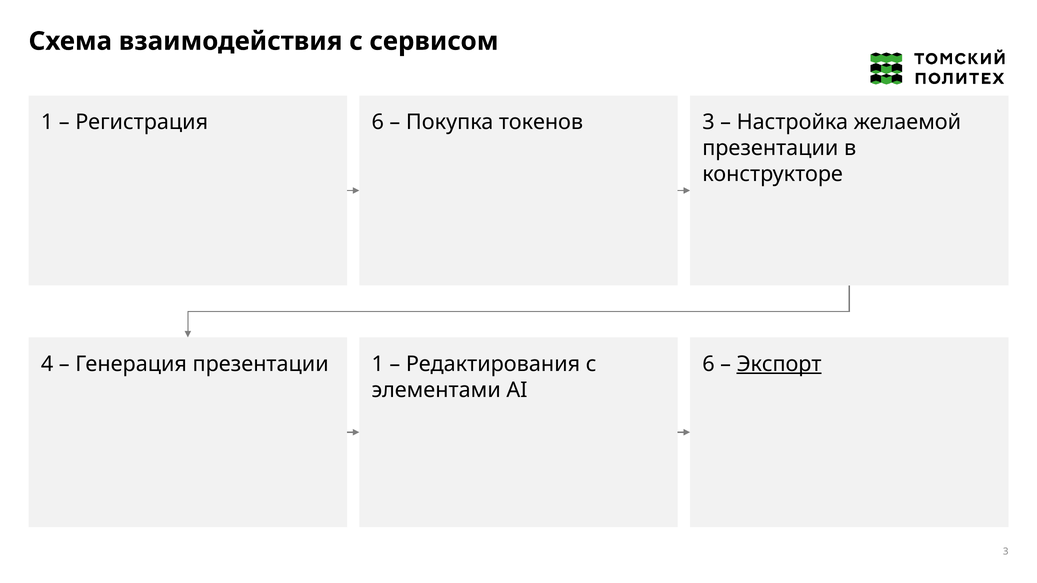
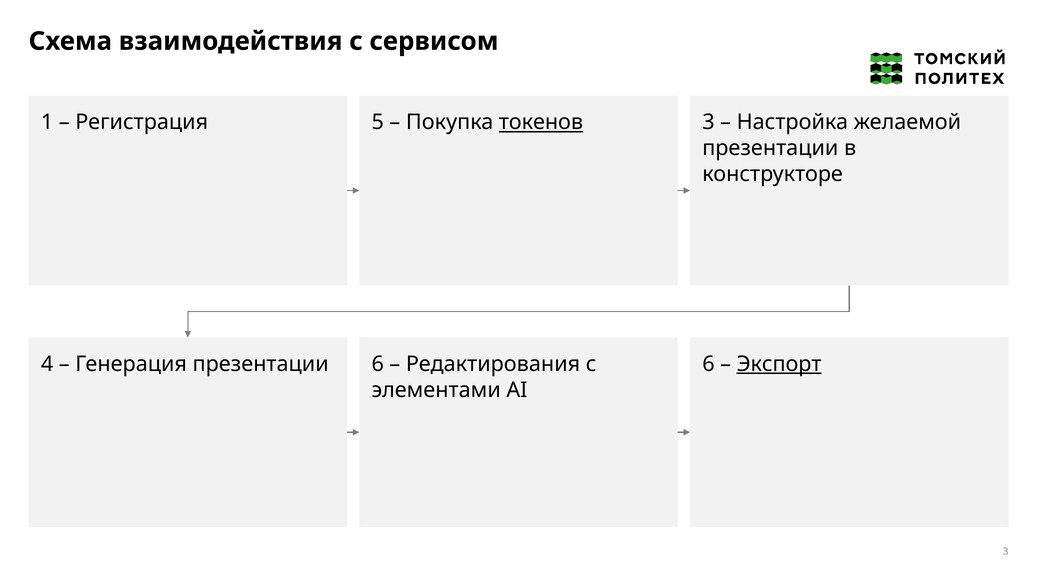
Регистрация 6: 6 -> 5
токенов underline: none -> present
презентации 1: 1 -> 6
